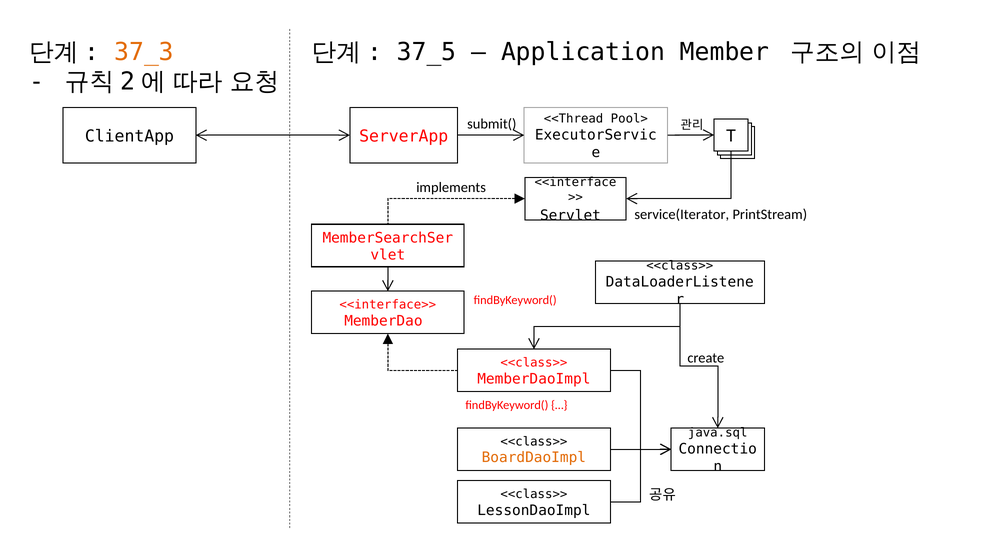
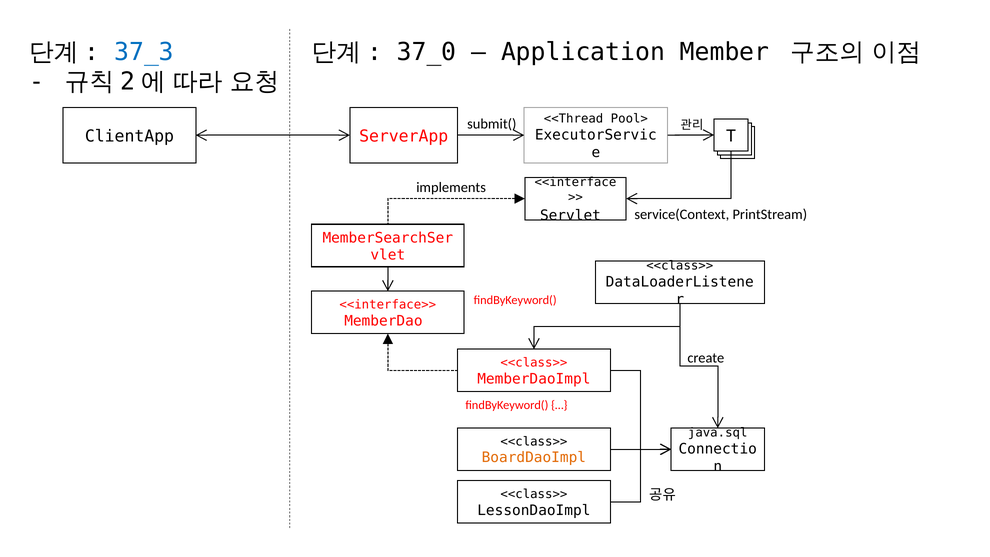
37_3 colour: orange -> blue
37_5: 37_5 -> 37_0
service(Iterator: service(Iterator -> service(Context
